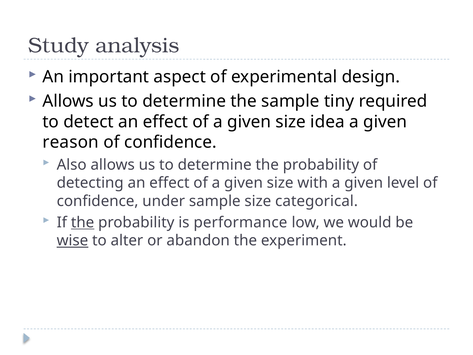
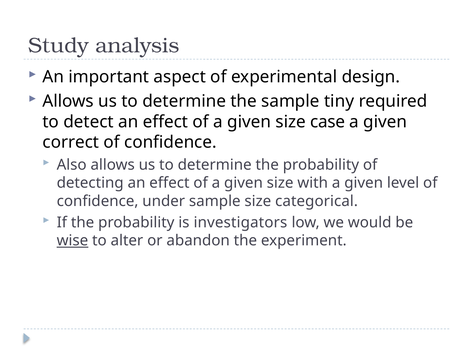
idea: idea -> case
reason: reason -> correct
the at (83, 222) underline: present -> none
performance: performance -> investigators
